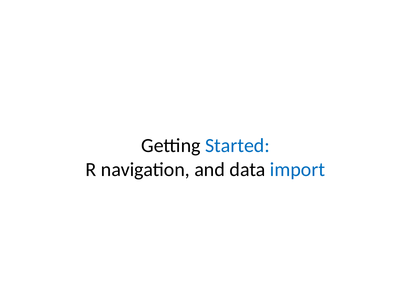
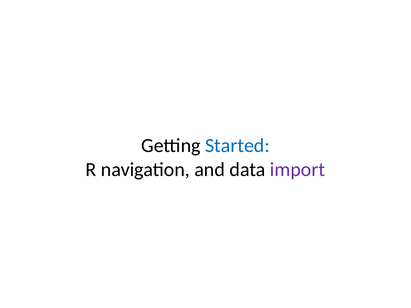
import colour: blue -> purple
